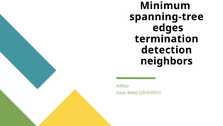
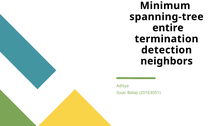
edges: edges -> entire
